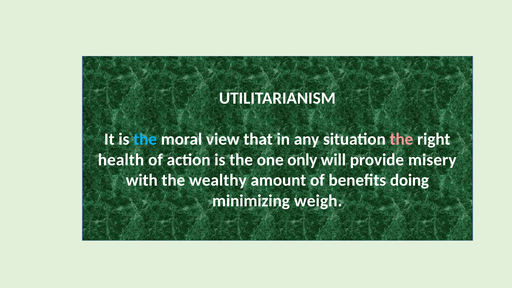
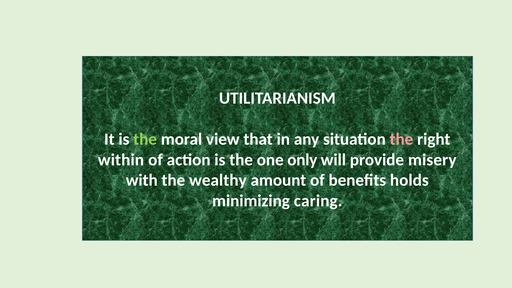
the at (145, 139) colour: light blue -> light green
health: health -> within
doing: doing -> holds
weigh: weigh -> caring
